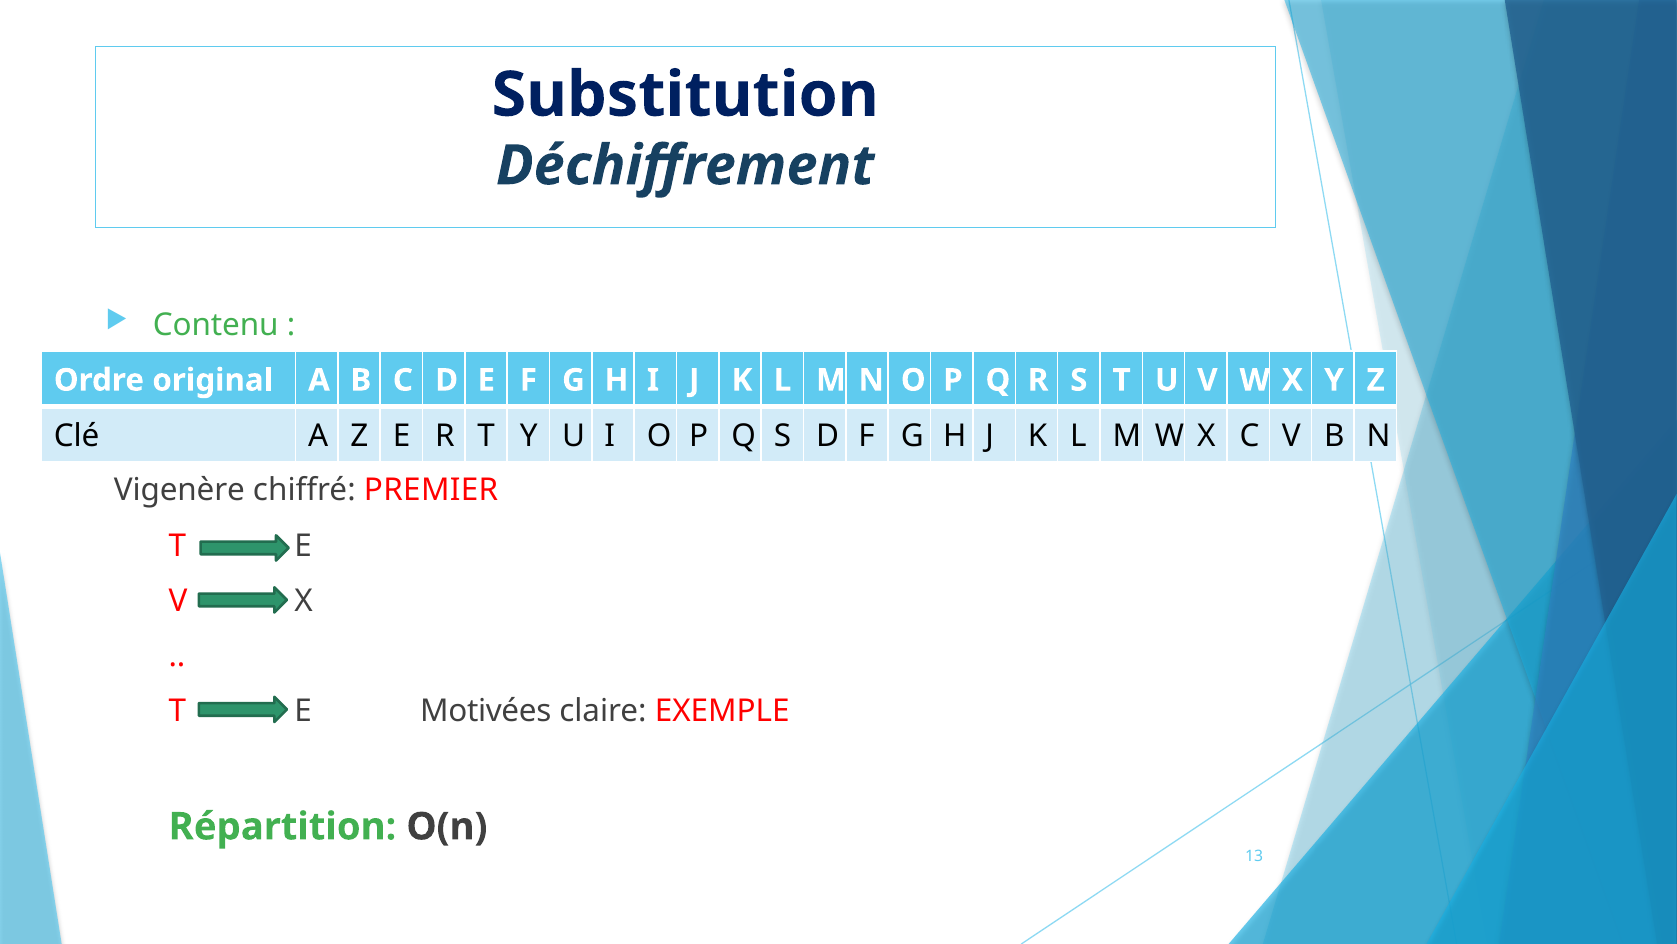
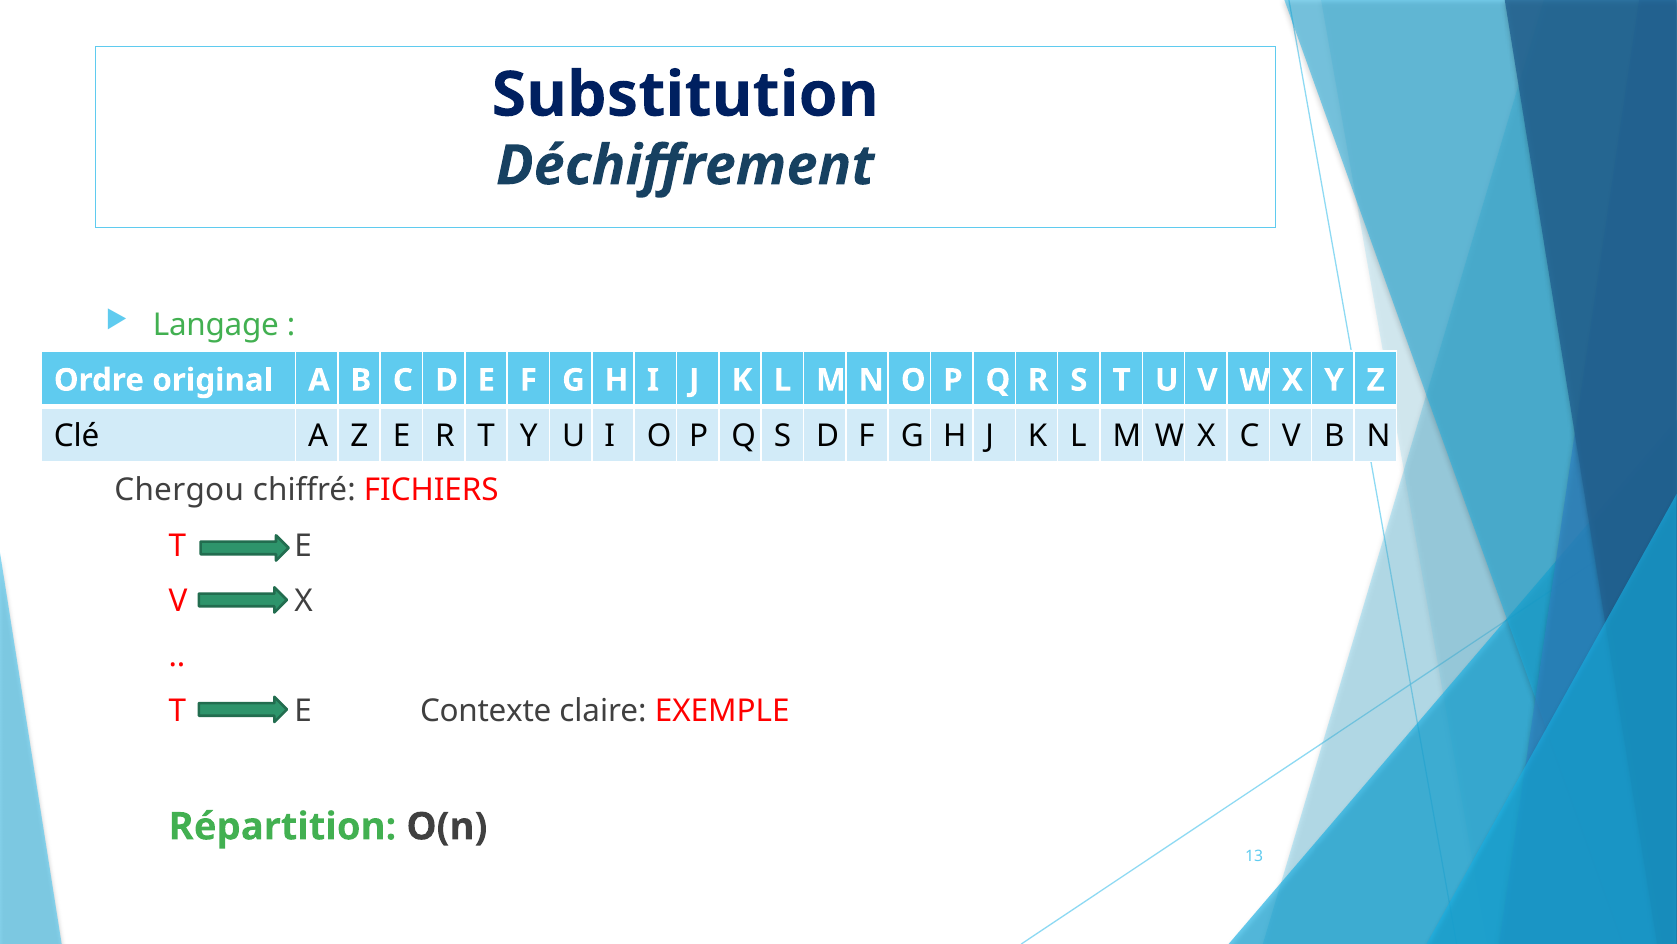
Contenu: Contenu -> Langage
Vigenère: Vigenère -> Chergou
PREMIER: PREMIER -> FICHIERS
Motivées: Motivées -> Contexte
